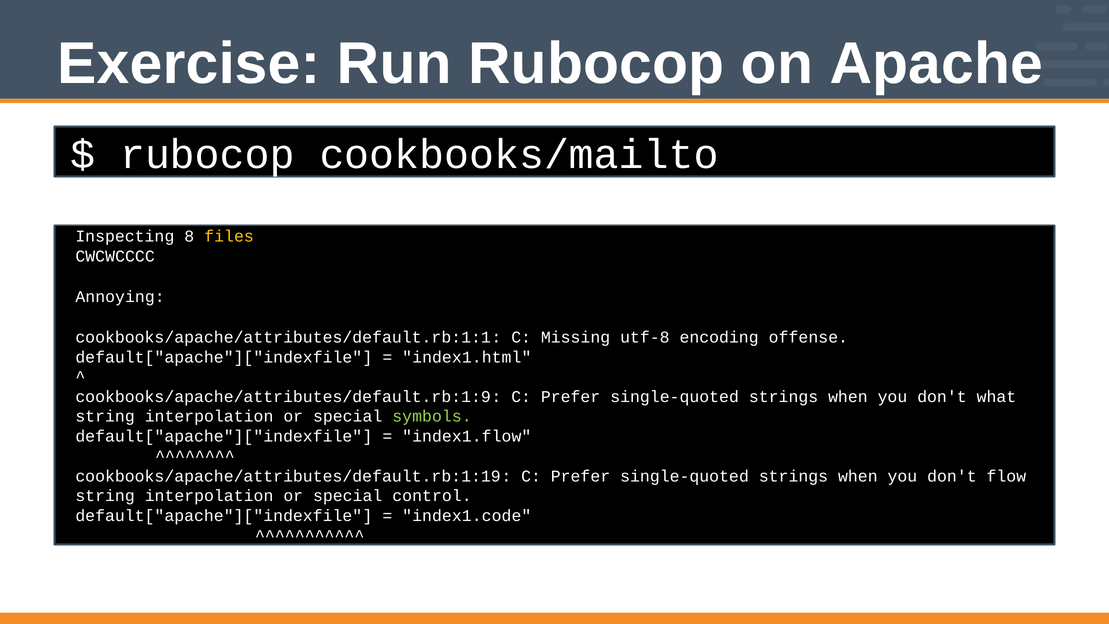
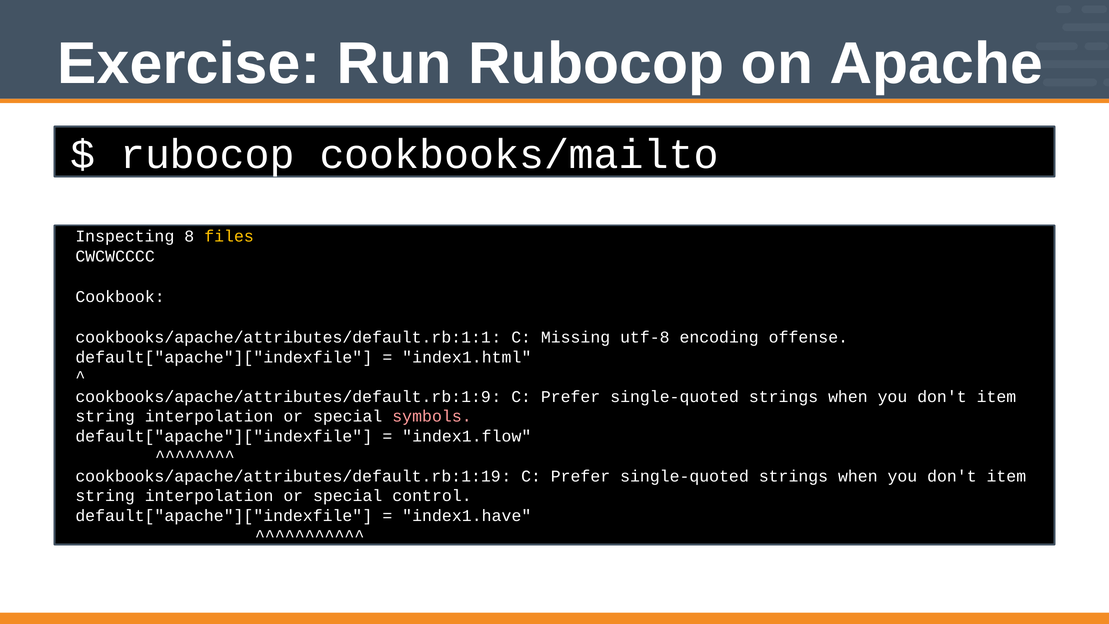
Annoying: Annoying -> Cookbook
what at (996, 397): what -> item
symbols colour: light green -> pink
flow at (1006, 476): flow -> item
index1.code: index1.code -> index1.have
